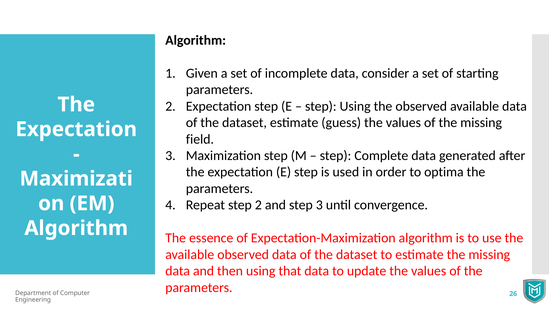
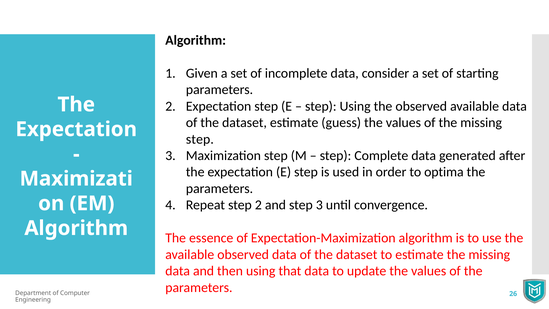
field at (200, 139): field -> step
